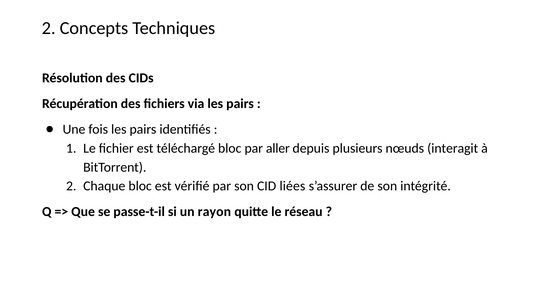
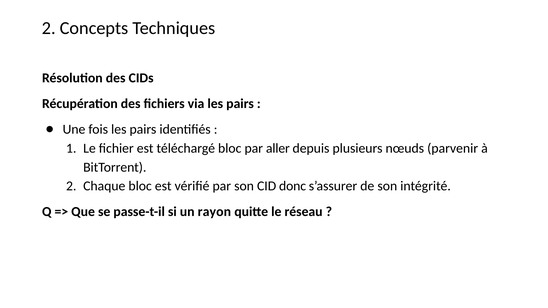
interagit: interagit -> parvenir
liées: liées -> donc
